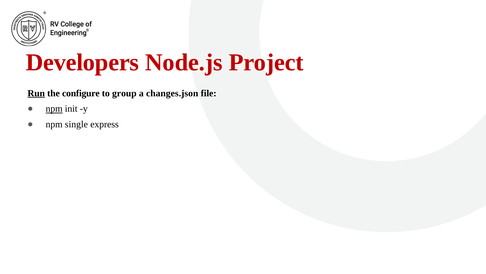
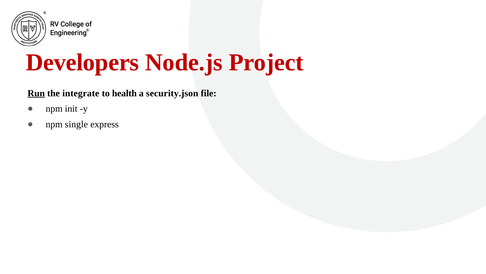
configure: configure -> integrate
group: group -> health
changes.json: changes.json -> security.json
npm at (54, 109) underline: present -> none
